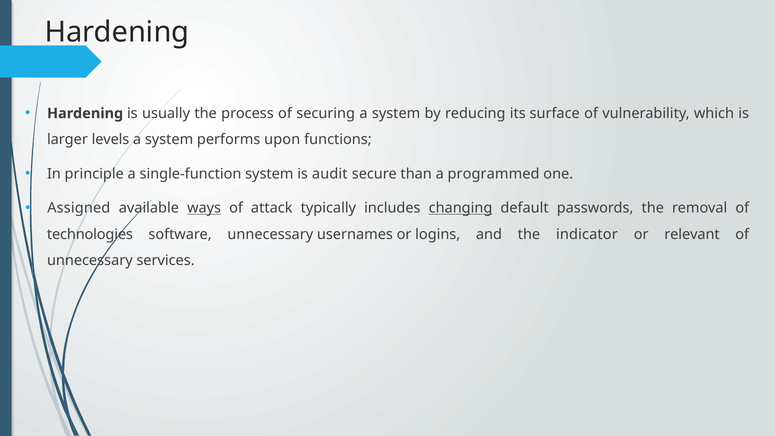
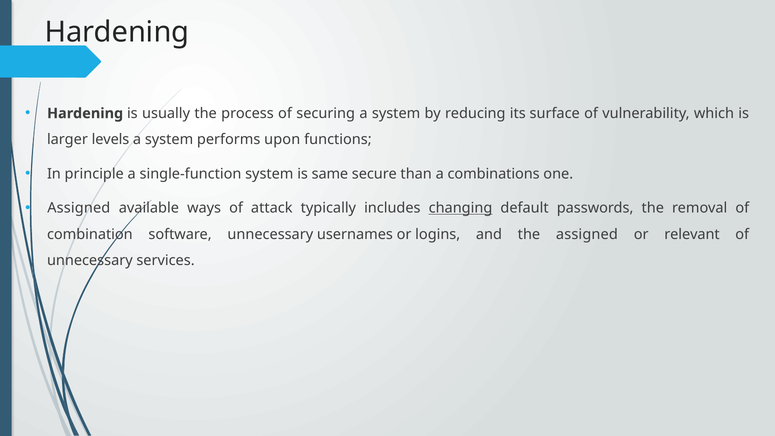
audit: audit -> same
programmed: programmed -> combinations
ways underline: present -> none
technologies: technologies -> combination
the indicator: indicator -> assigned
